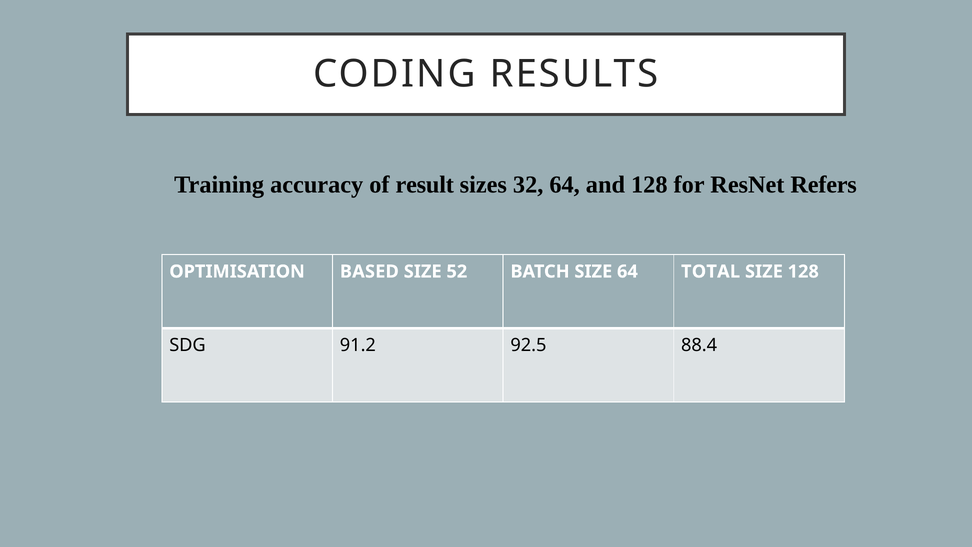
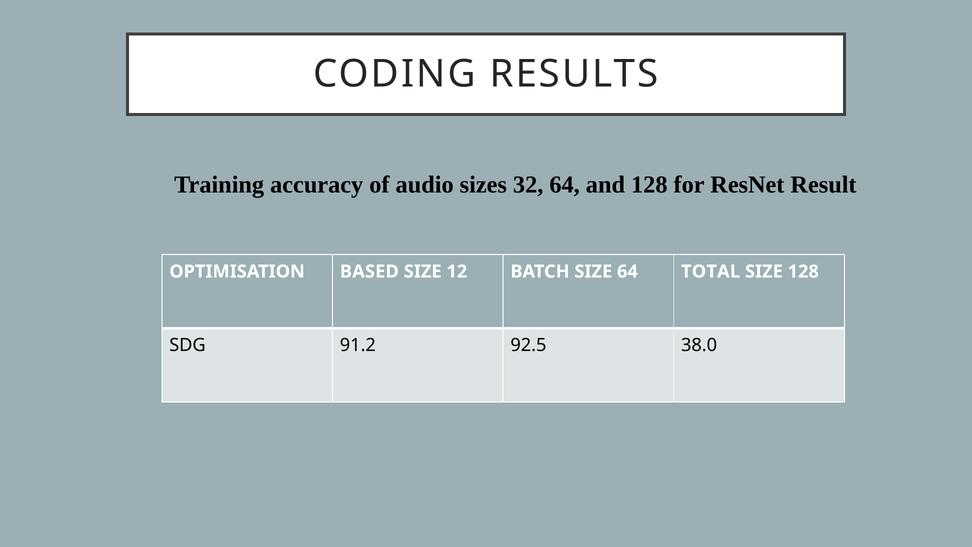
result: result -> audio
Refers: Refers -> Result
52: 52 -> 12
88.4: 88.4 -> 38.0
